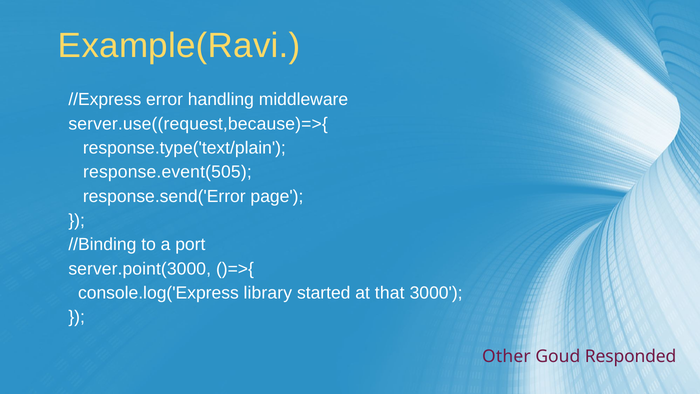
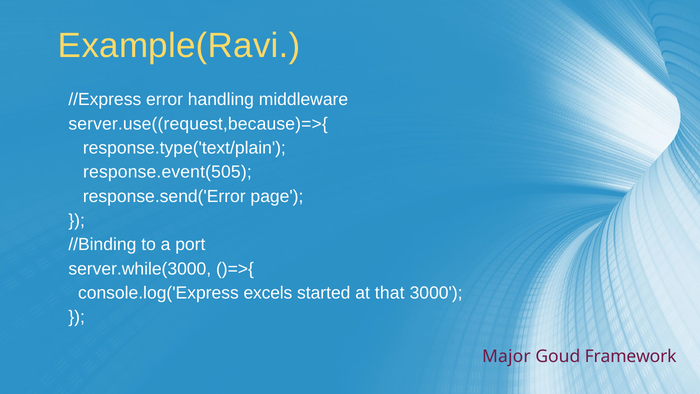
server.point(3000: server.point(3000 -> server.while(3000
library: library -> excels
Other: Other -> Major
Responded: Responded -> Framework
